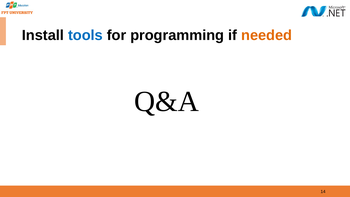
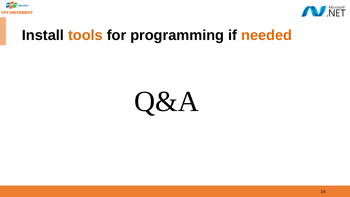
tools colour: blue -> orange
